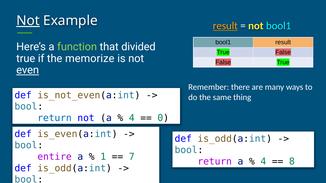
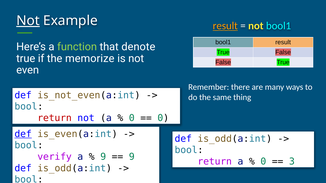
divided: divided -> denote
even underline: present -> none
return at (55, 118) colour: blue -> red
4 at (132, 118): 4 -> 0
def at (23, 134) underline: none -> present
entire: entire -> verify
1 at (103, 157): 1 -> 9
7 at (132, 157): 7 -> 9
4 at (263, 162): 4 -> 0
8: 8 -> 3
